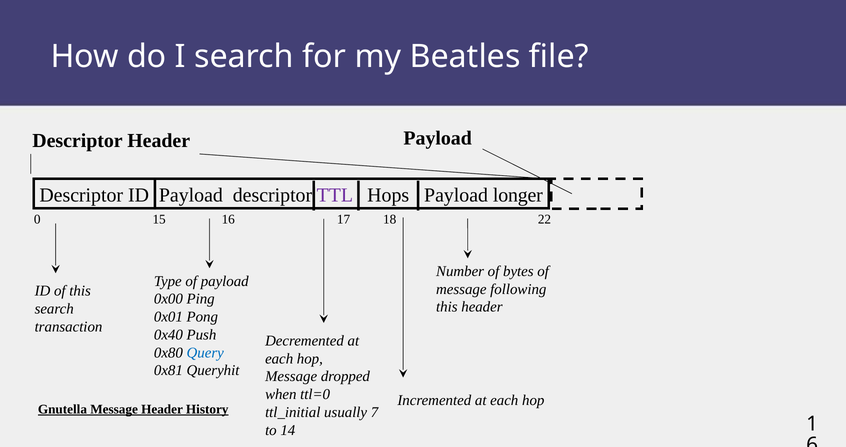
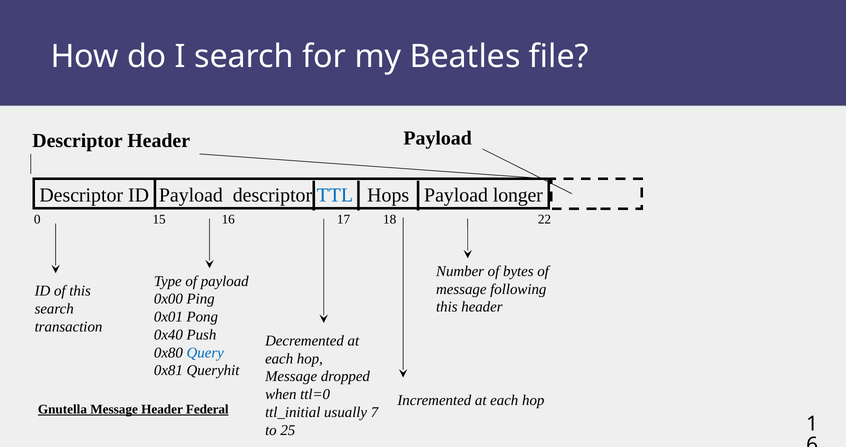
TTL colour: purple -> blue
History: History -> Federal
14: 14 -> 25
